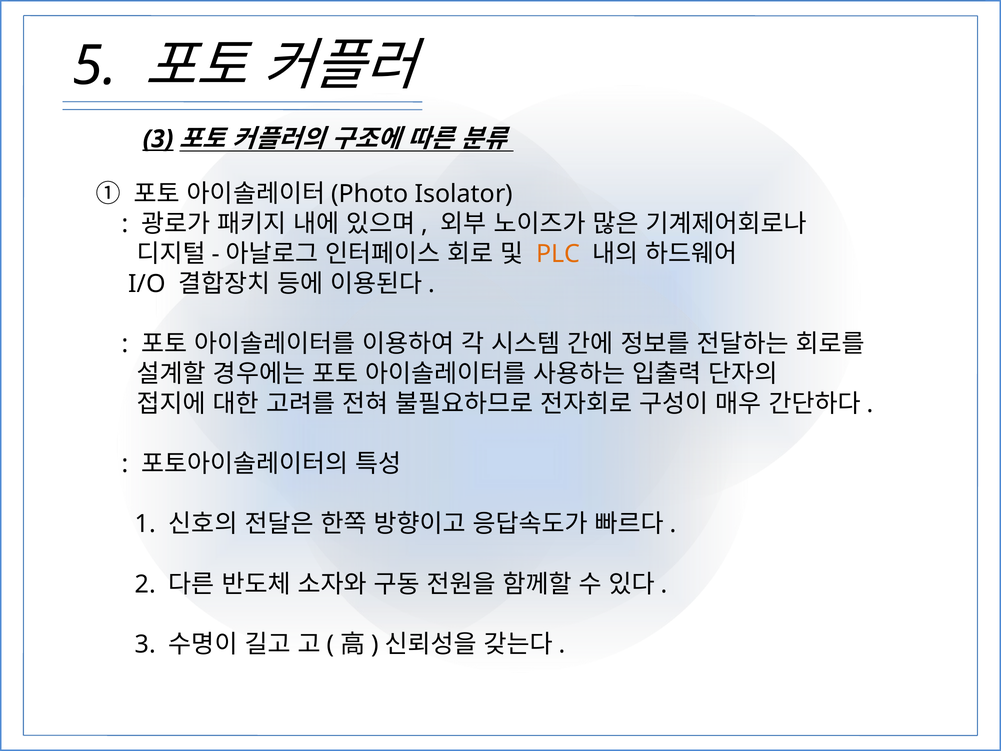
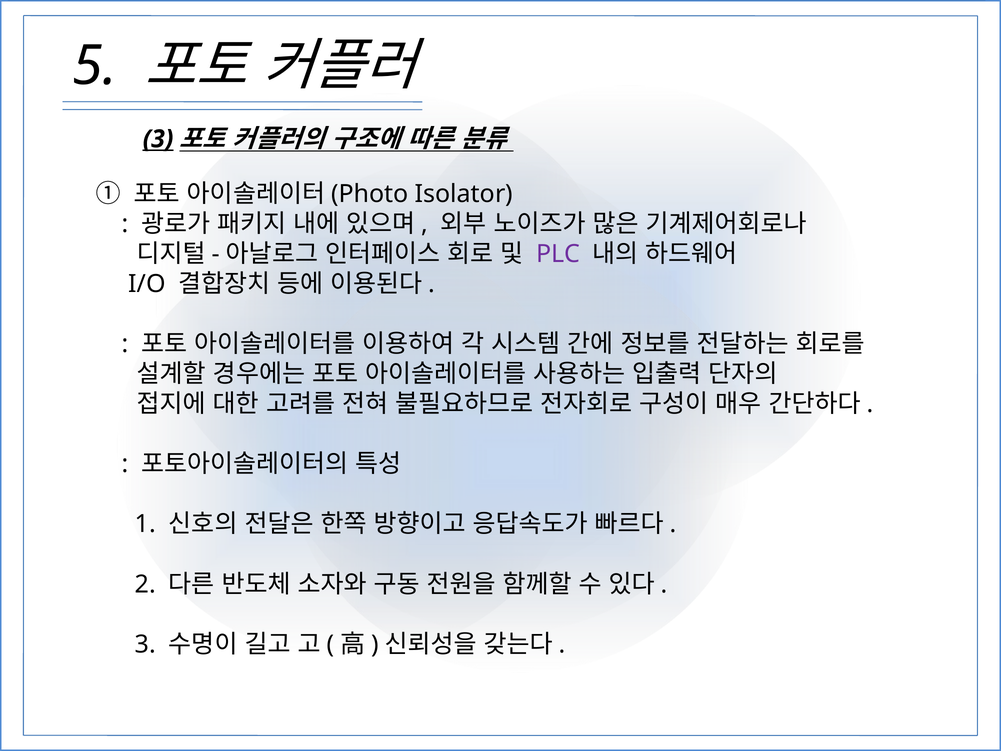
PLC colour: orange -> purple
